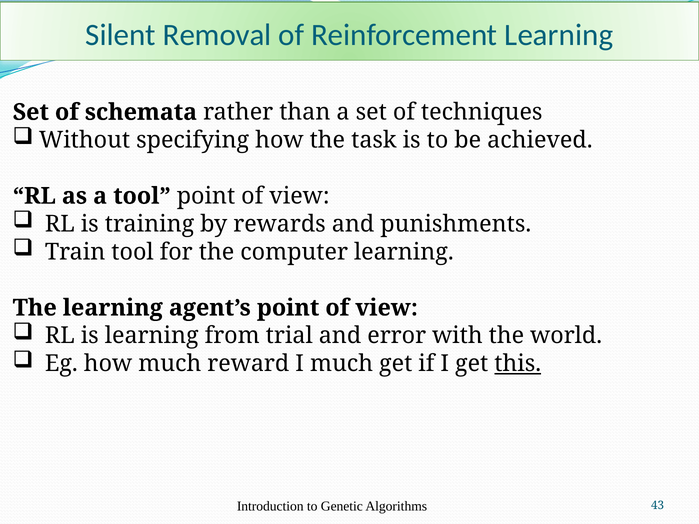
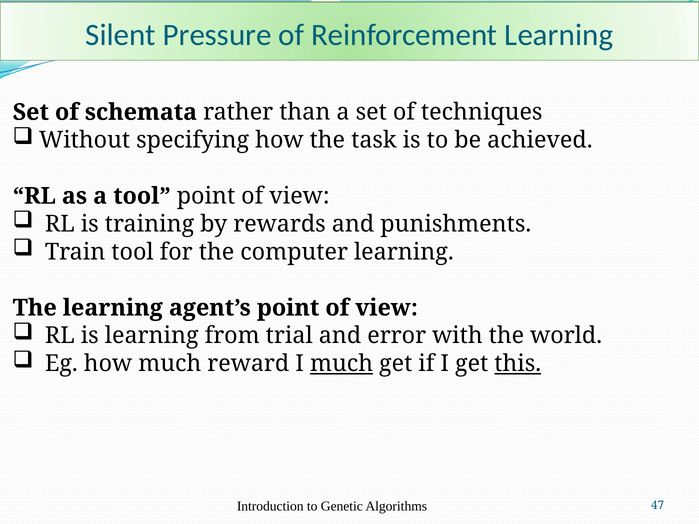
Removal: Removal -> Pressure
much at (342, 364) underline: none -> present
43: 43 -> 47
